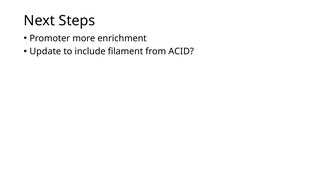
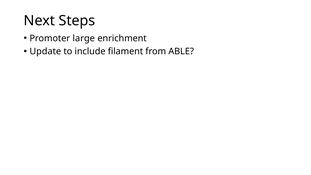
more: more -> large
ACID: ACID -> ABLE
